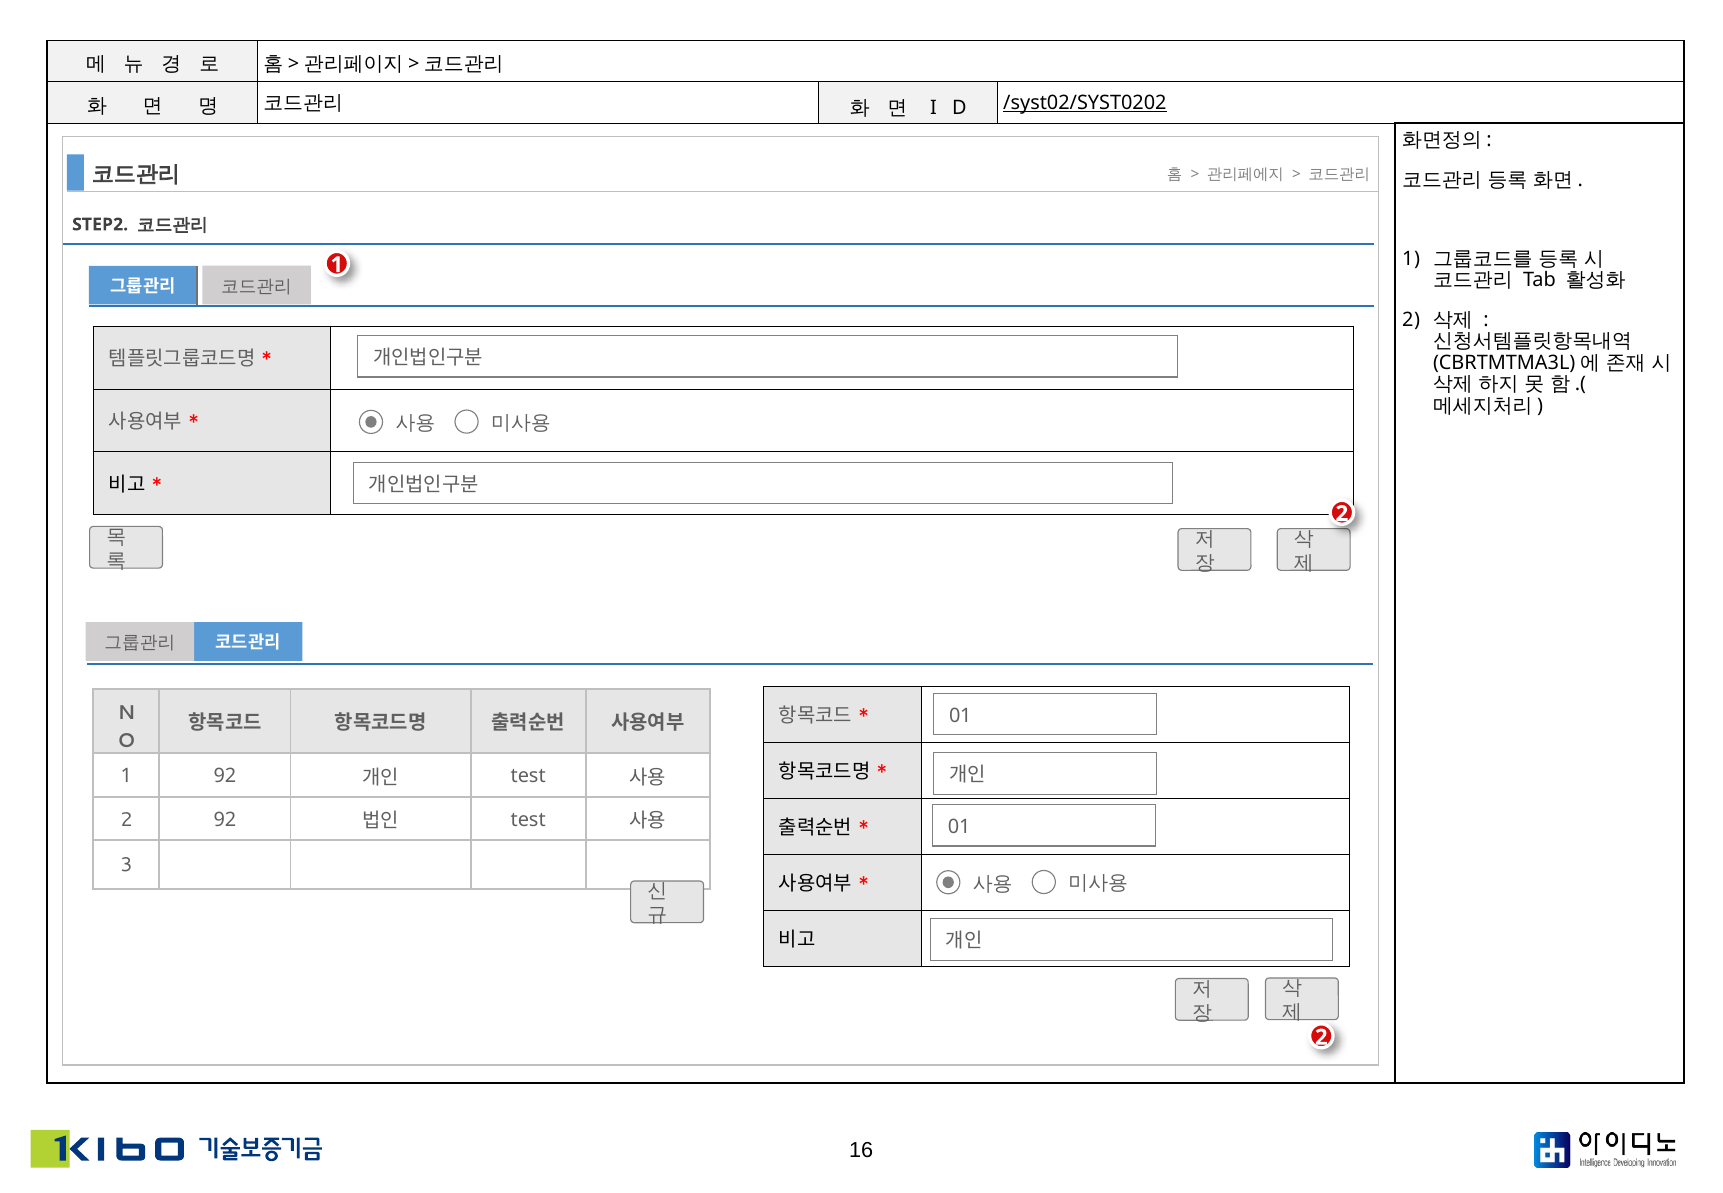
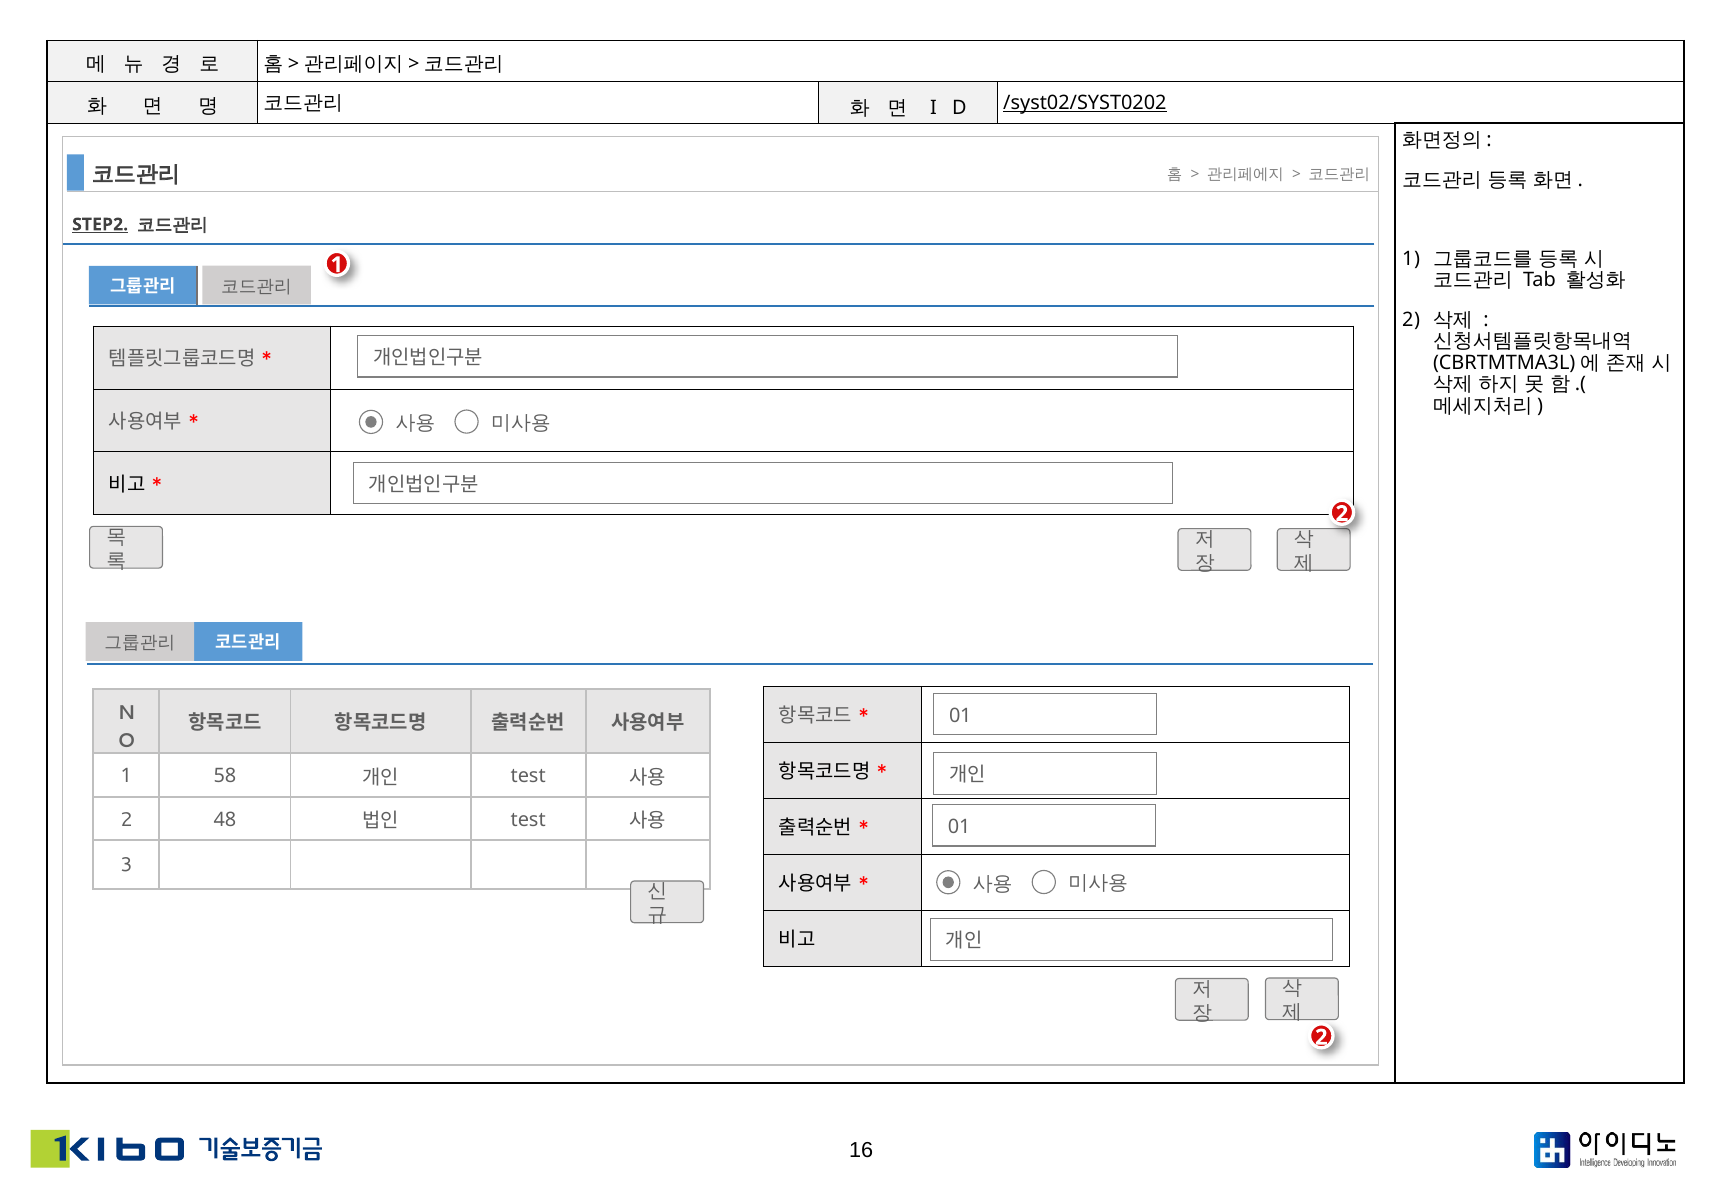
STEP2 underline: none -> present
1 92: 92 -> 58
2 92: 92 -> 48
